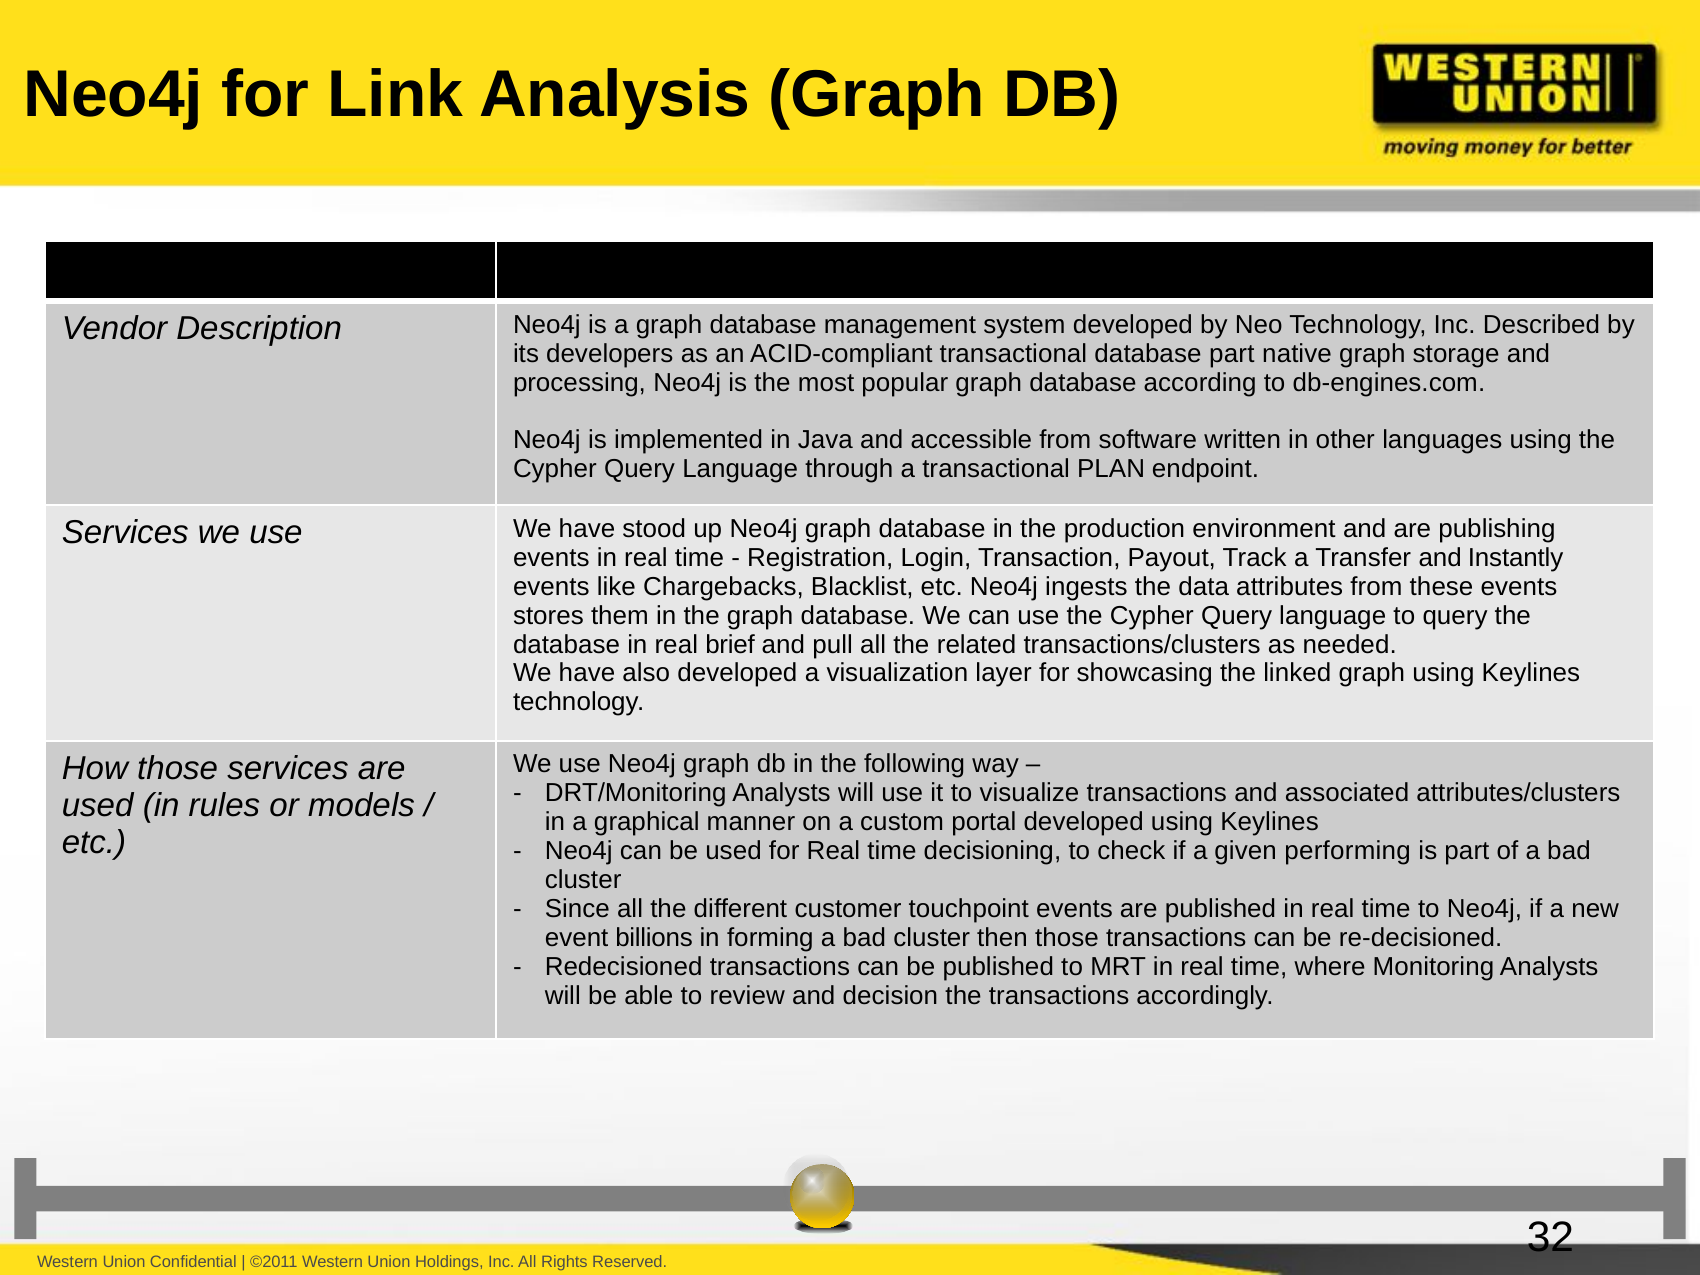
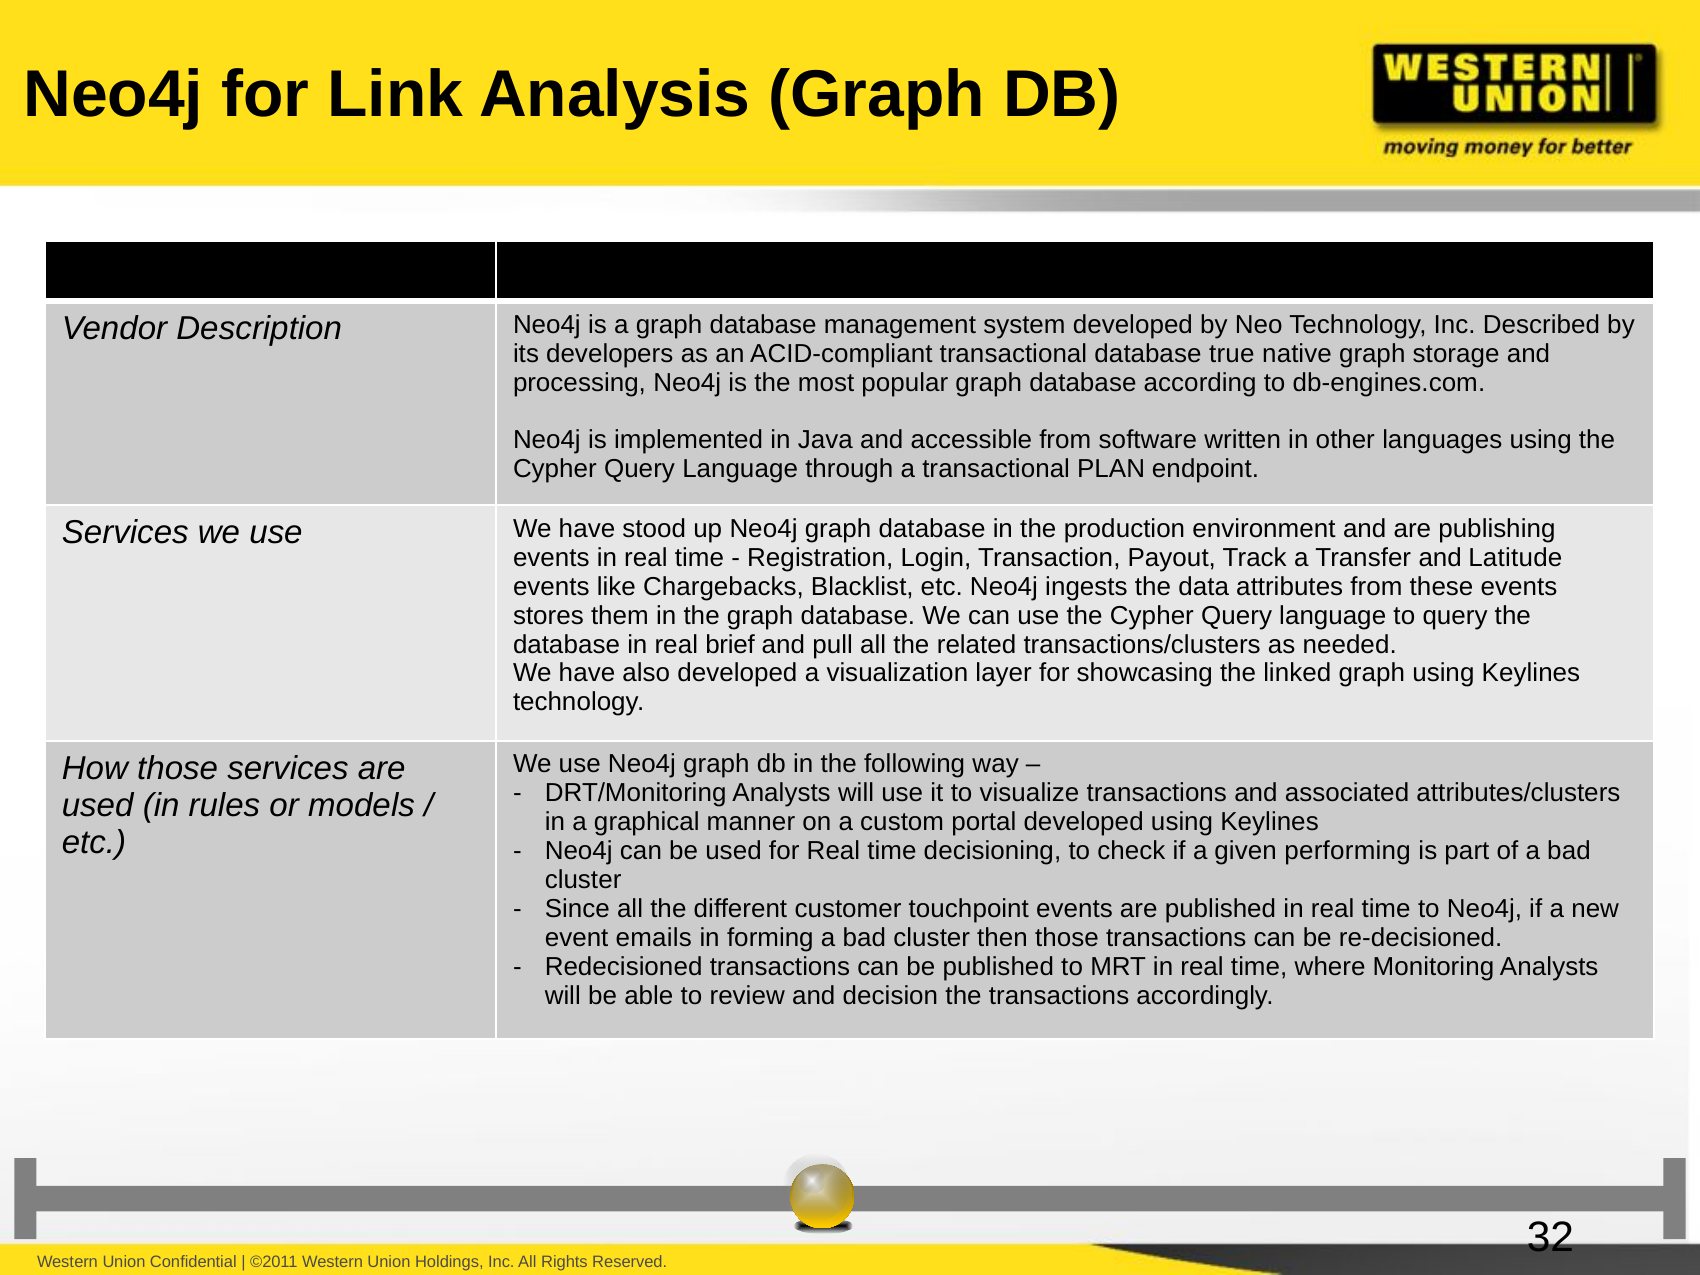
database part: part -> true
Instantly: Instantly -> Latitude
billions: billions -> emails
